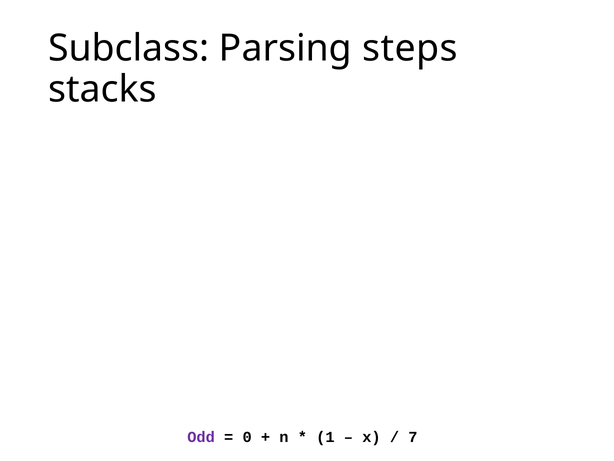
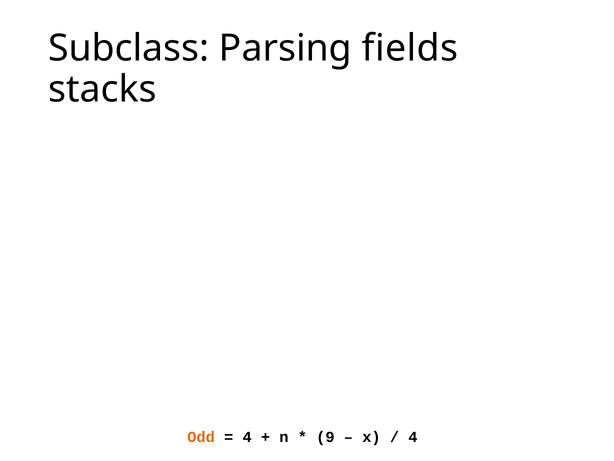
steps: steps -> fields
Odd colour: purple -> orange
0 at (247, 437): 0 -> 4
1: 1 -> 9
7 at (413, 437): 7 -> 4
